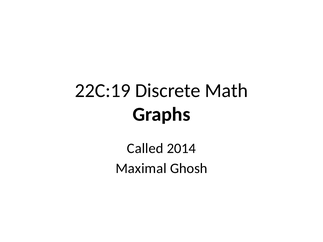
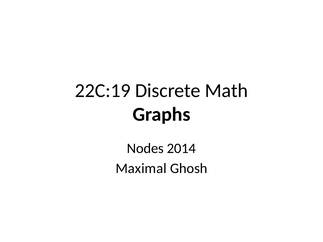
Called: Called -> Nodes
